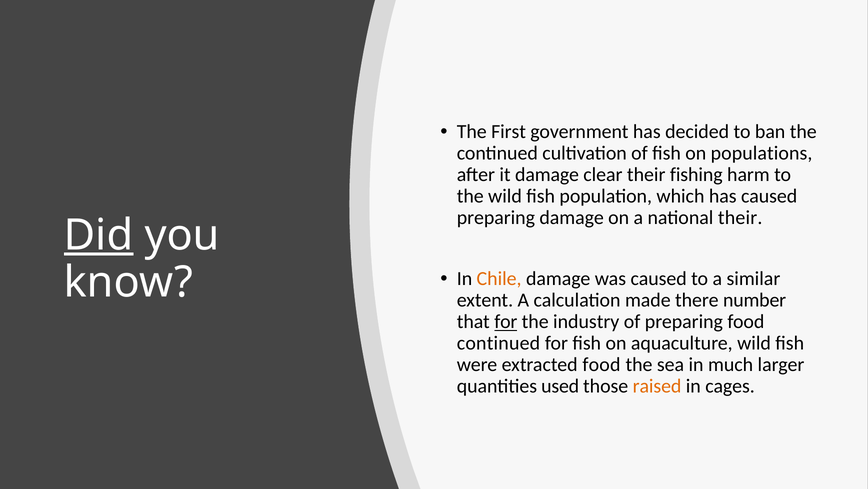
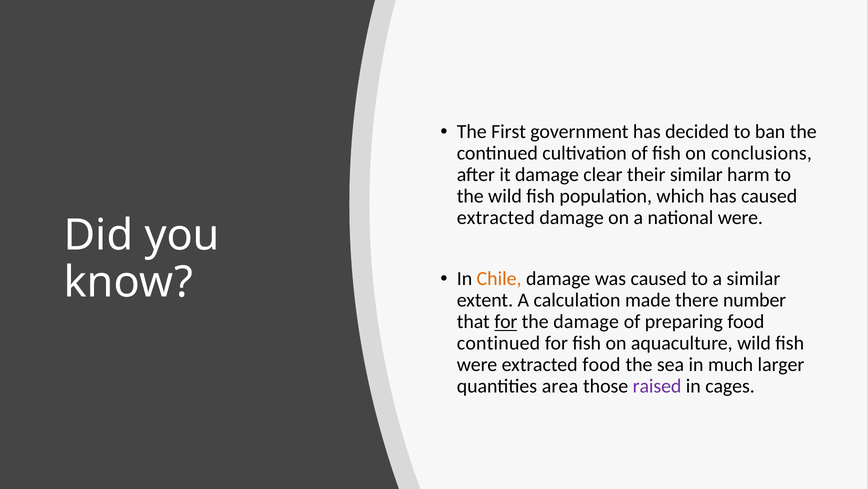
populations: populations -> conclusions
their fishing: fishing -> similar
preparing at (496, 217): preparing -> extracted
national their: their -> were
Did underline: present -> none
the industry: industry -> damage
used: used -> area
raised colour: orange -> purple
